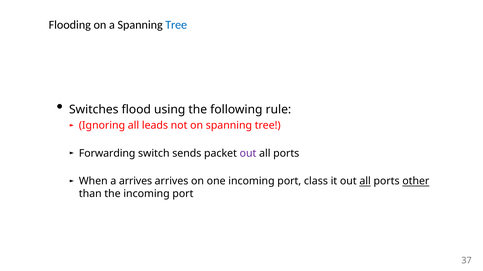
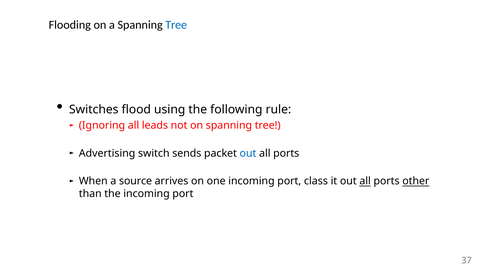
Forwarding: Forwarding -> Advertising
out at (248, 154) colour: purple -> blue
a arrives: arrives -> source
